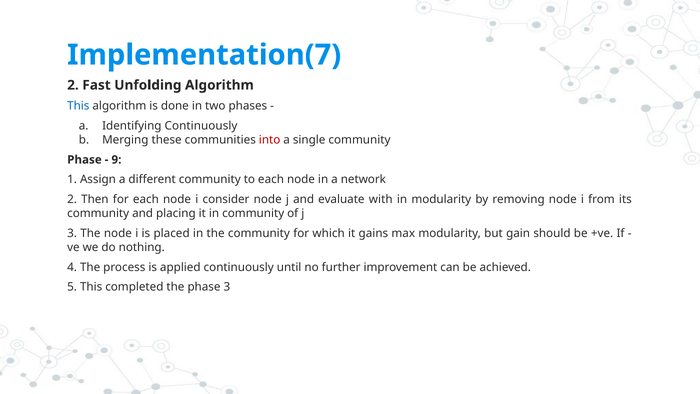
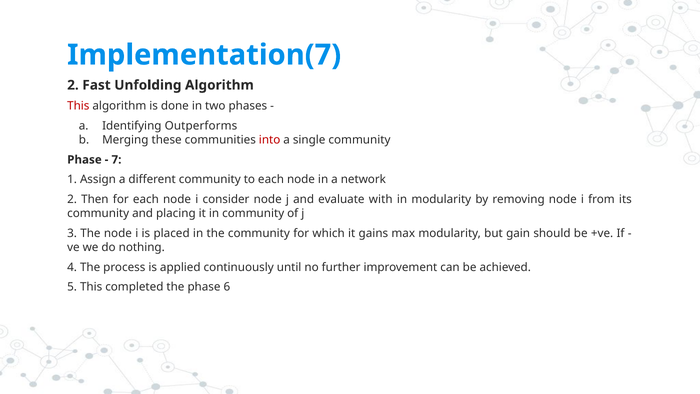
This at (78, 106) colour: blue -> red
Identifying Continuously: Continuously -> Outperforms
9: 9 -> 7
phase 3: 3 -> 6
